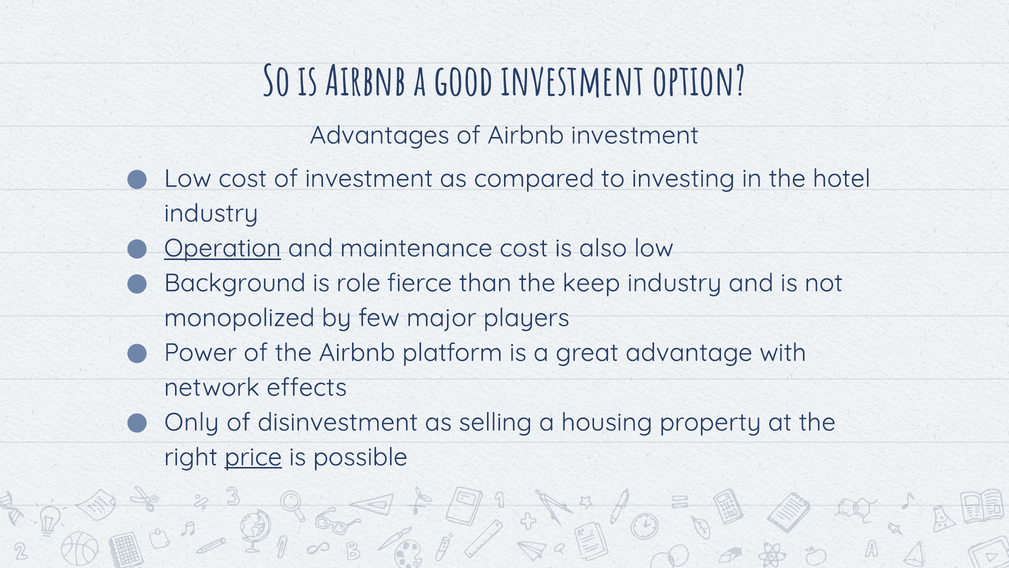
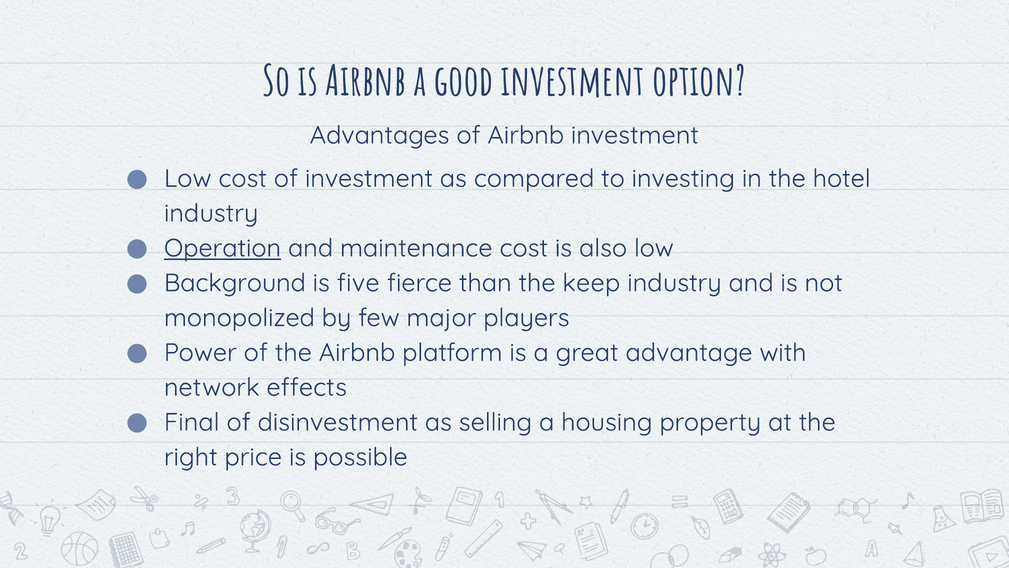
role: role -> five
Only: Only -> Final
price underline: present -> none
